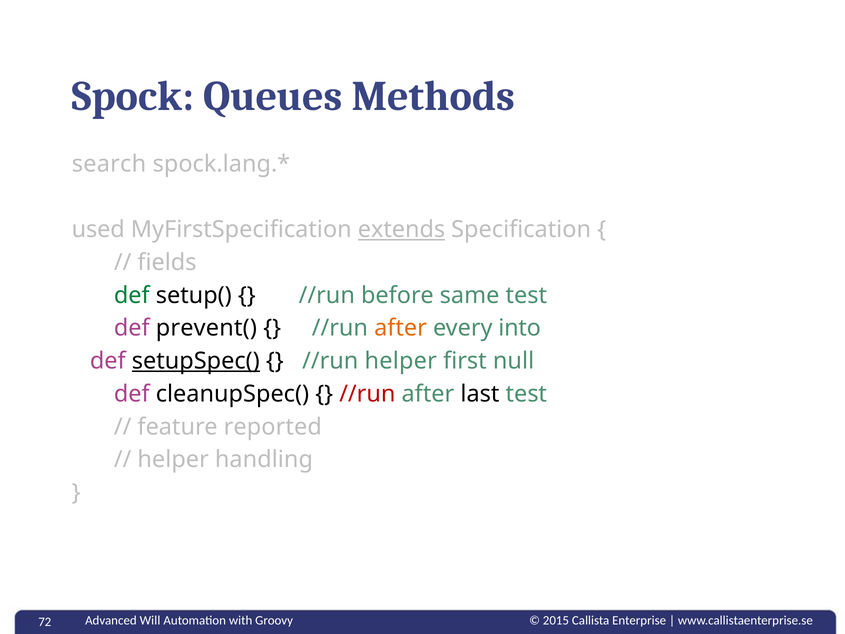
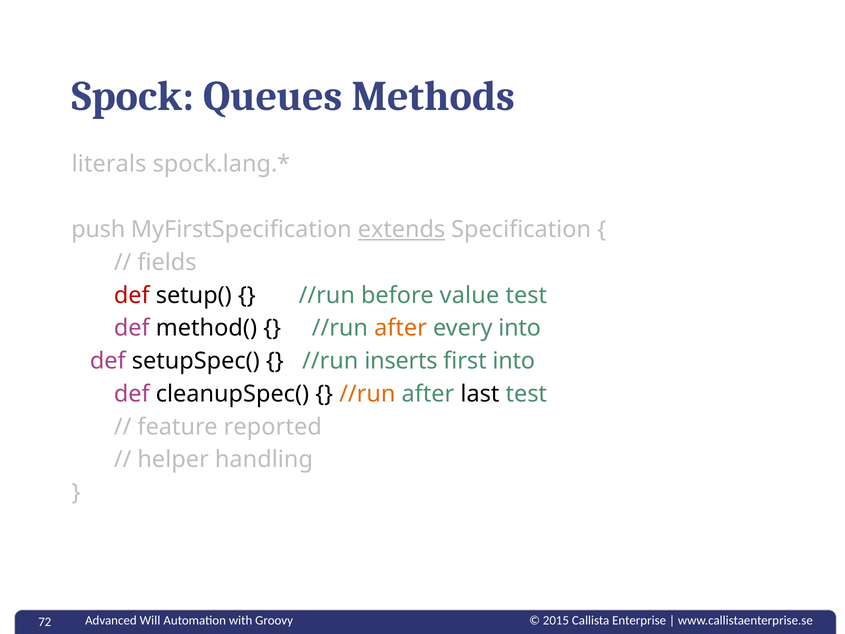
search: search -> literals
used: used -> push
def at (132, 295) colour: green -> red
same: same -> value
prevent(: prevent( -> method(
setupSpec( underline: present -> none
//run helper: helper -> inserts
first null: null -> into
//run at (367, 394) colour: red -> orange
